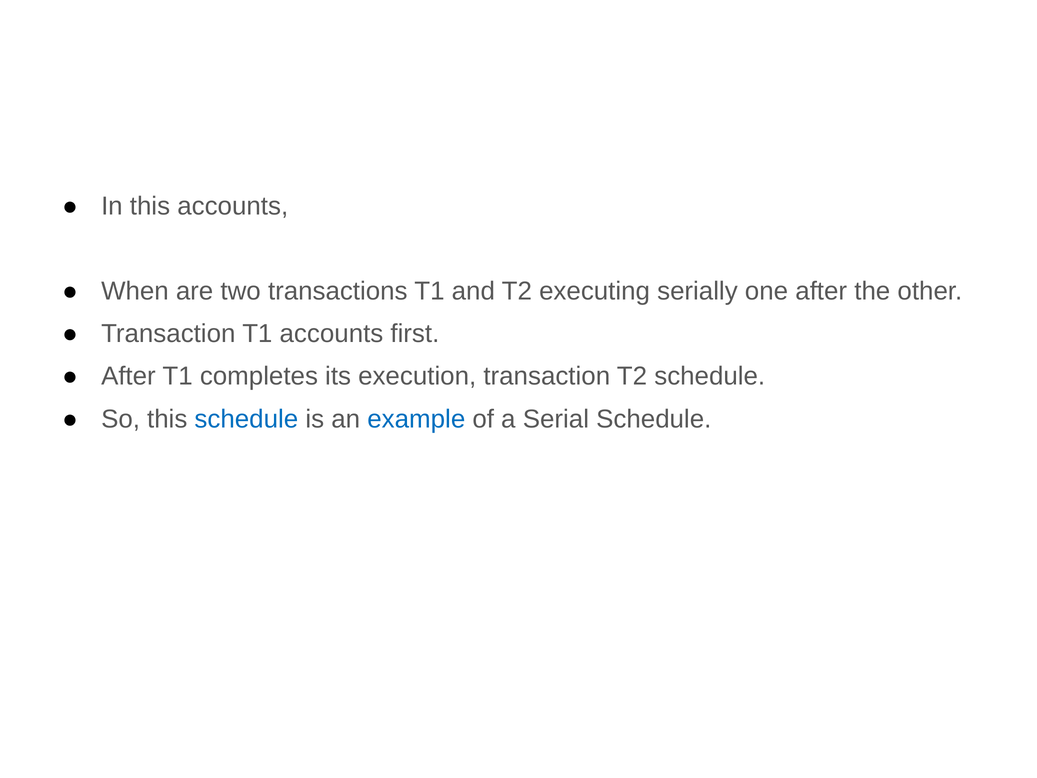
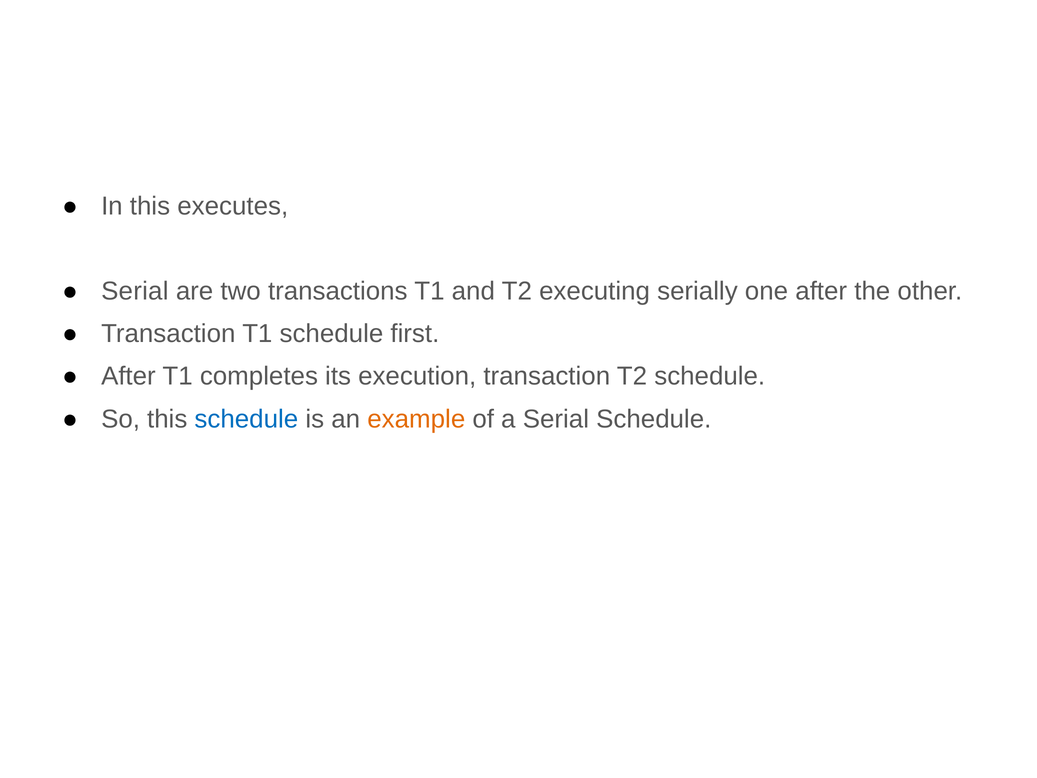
this accounts: accounts -> executes
When at (135, 291): When -> Serial
T1 accounts: accounts -> schedule
example colour: blue -> orange
